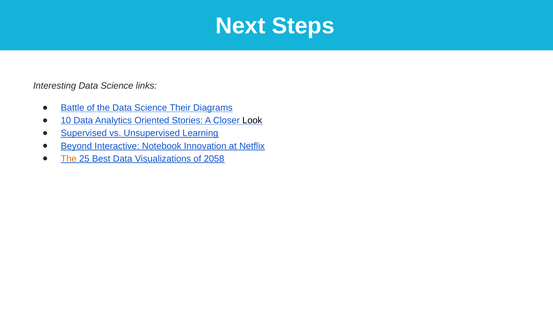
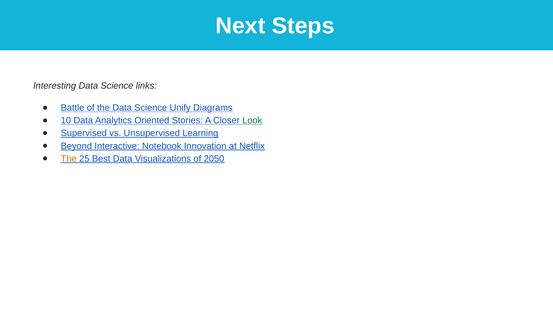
Their: Their -> Unify
Look colour: black -> green
2058: 2058 -> 2050
